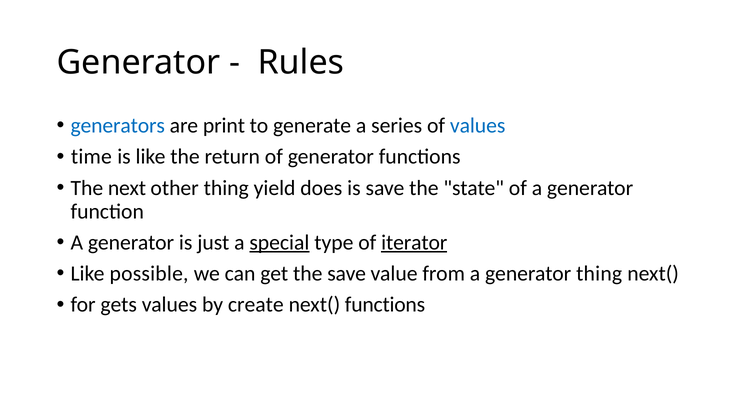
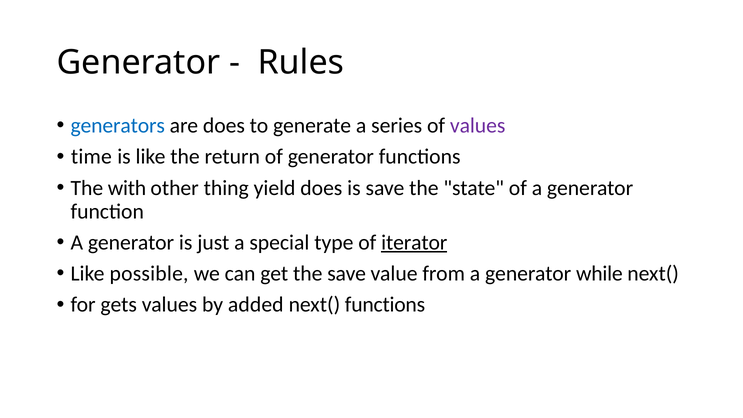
are print: print -> does
values at (478, 126) colour: blue -> purple
next: next -> with
special underline: present -> none
generator thing: thing -> while
create: create -> added
